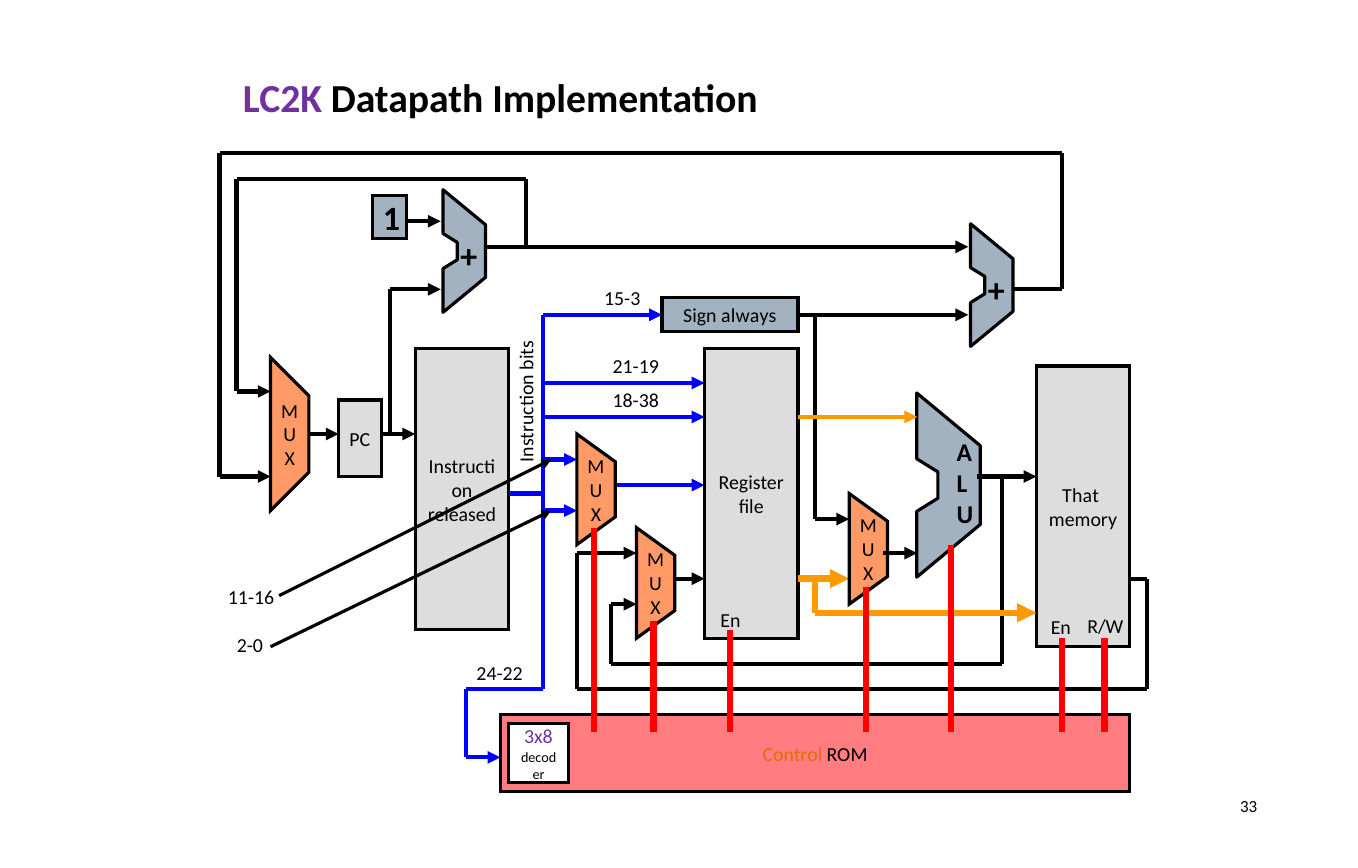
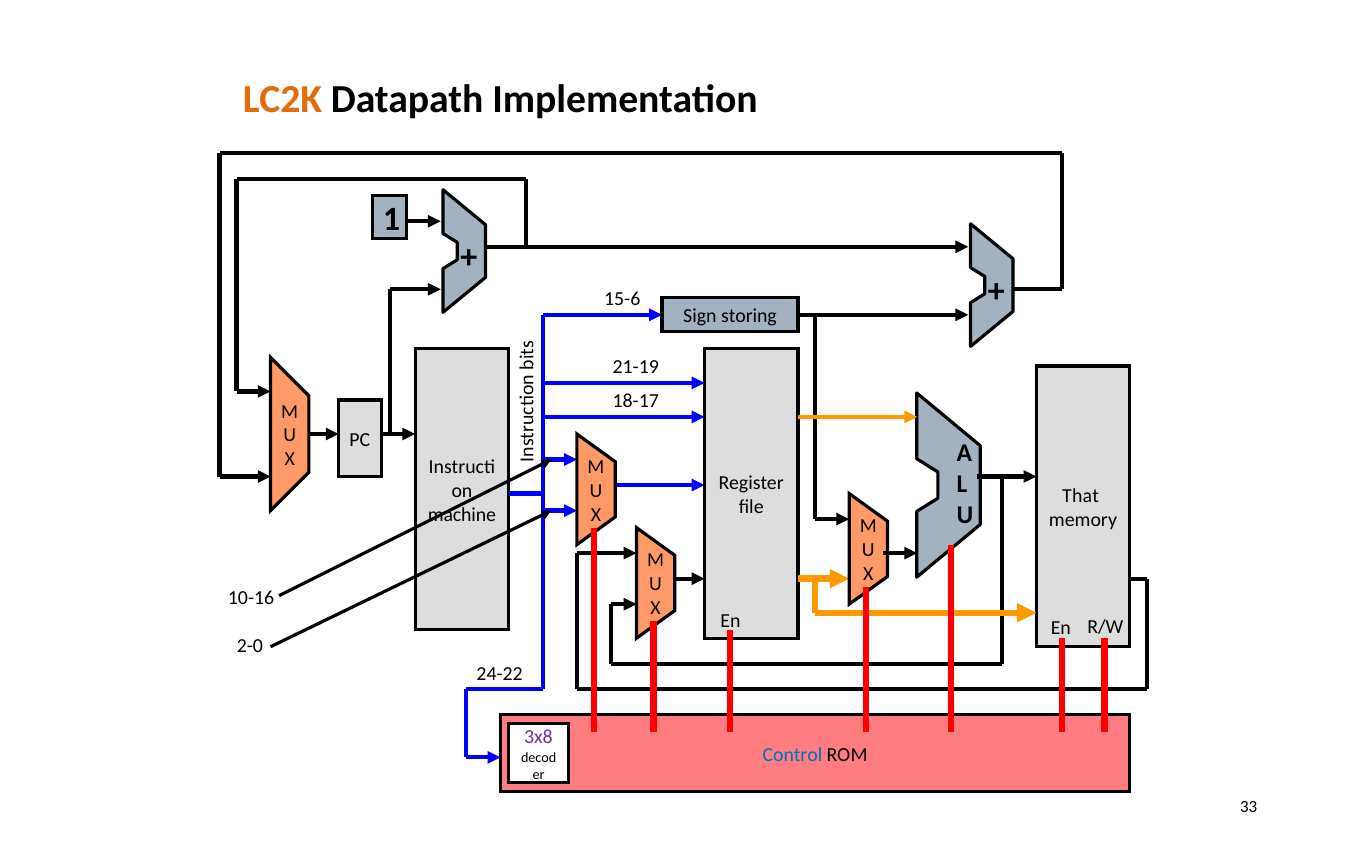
LC2K colour: purple -> orange
15-3: 15-3 -> 15-6
always: always -> storing
18-38: 18-38 -> 18-17
released: released -> machine
11-16: 11-16 -> 10-16
Control colour: orange -> blue
